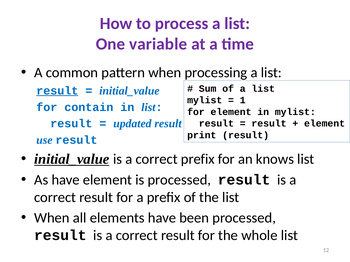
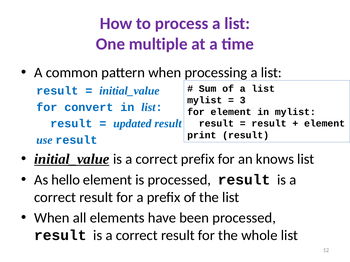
variable: variable -> multiple
result at (57, 91) underline: present -> none
1: 1 -> 3
contain: contain -> convert
As have: have -> hello
